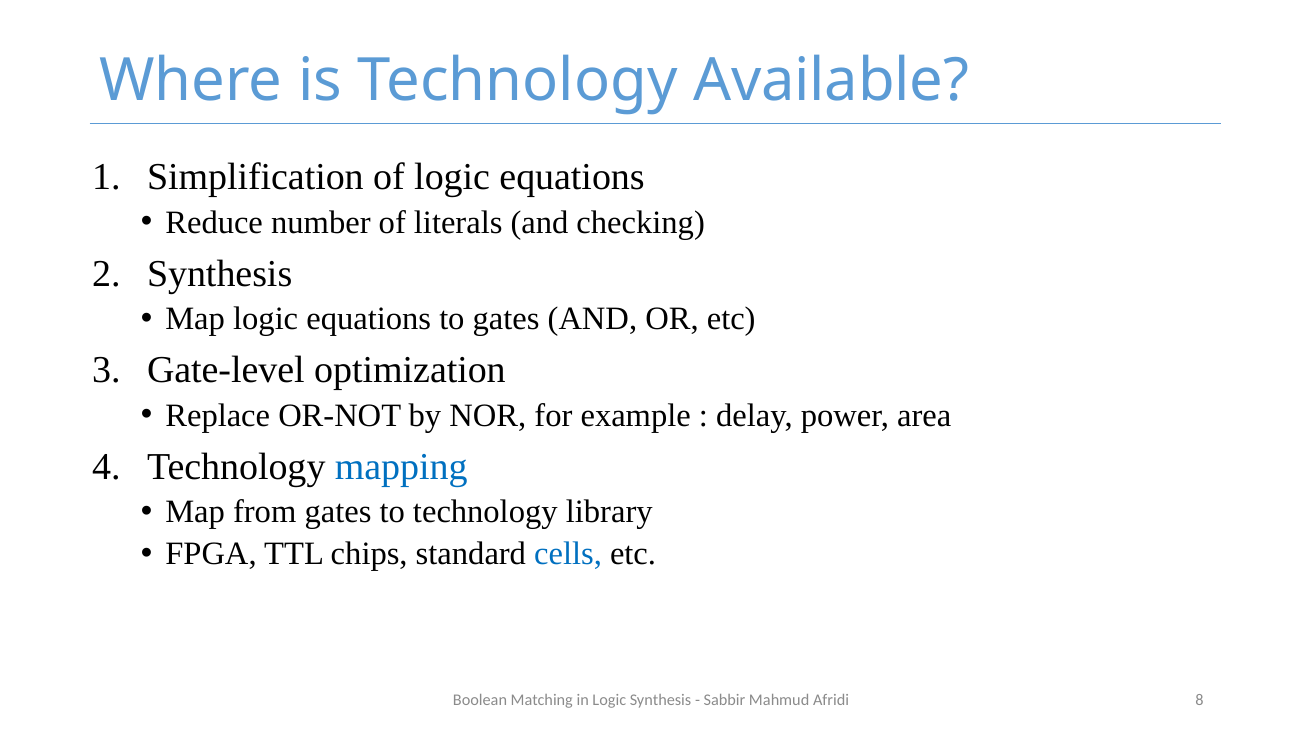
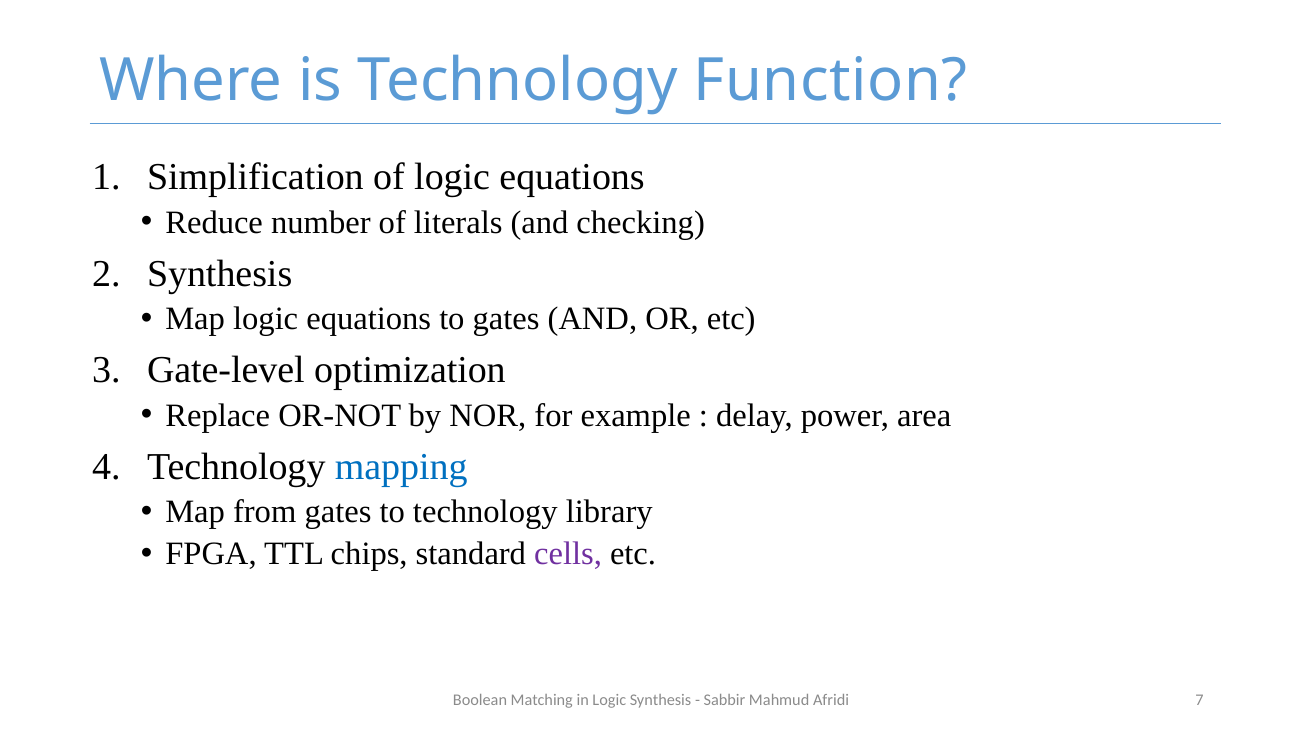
Available: Available -> Function
cells colour: blue -> purple
8: 8 -> 7
